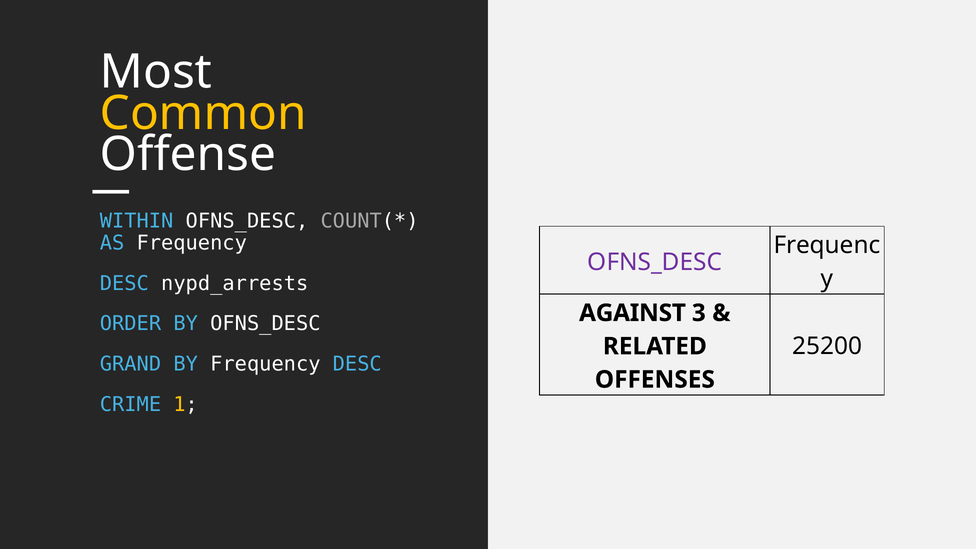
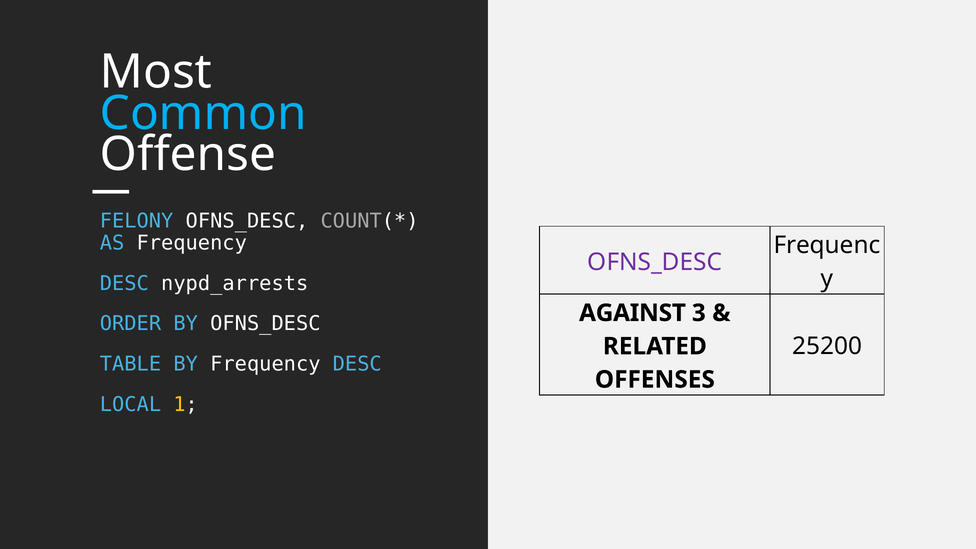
Common colour: yellow -> light blue
WITHIN: WITHIN -> FELONY
GRAND: GRAND -> TABLE
CRIME: CRIME -> LOCAL
